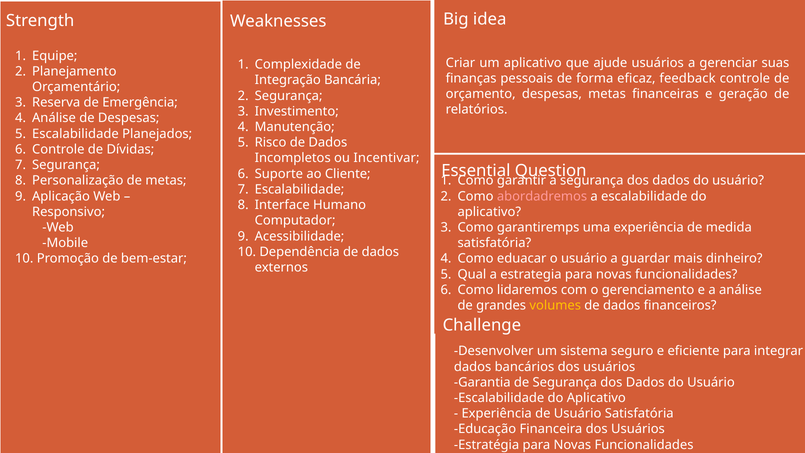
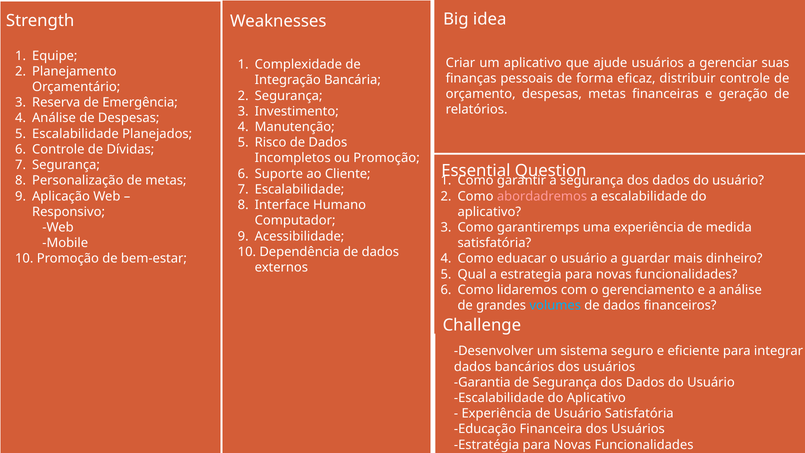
feedback: feedback -> distribuir
ou Incentivar: Incentivar -> Promoção
volumes colour: yellow -> light blue
